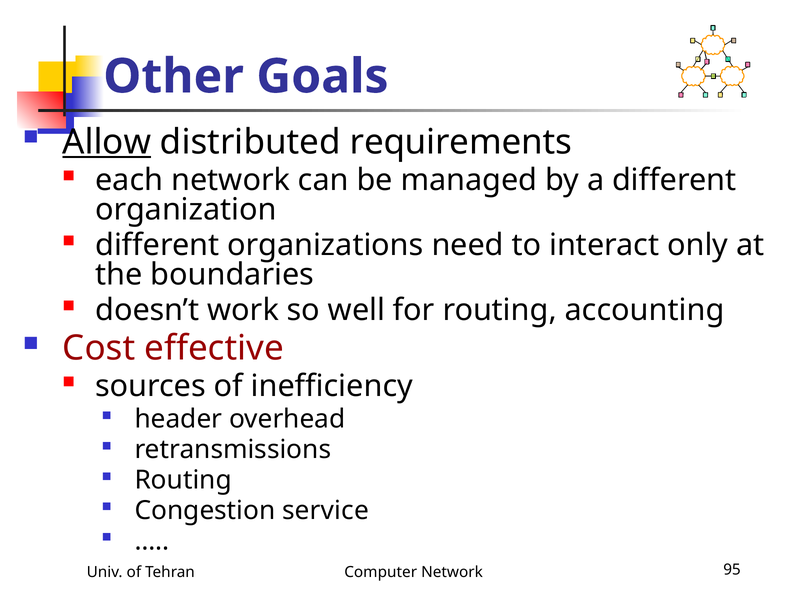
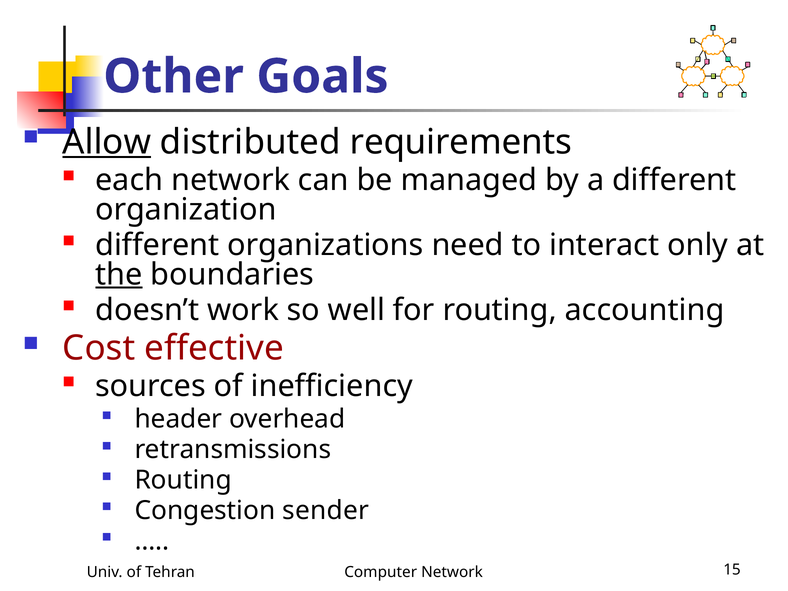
the underline: none -> present
service: service -> sender
95: 95 -> 15
